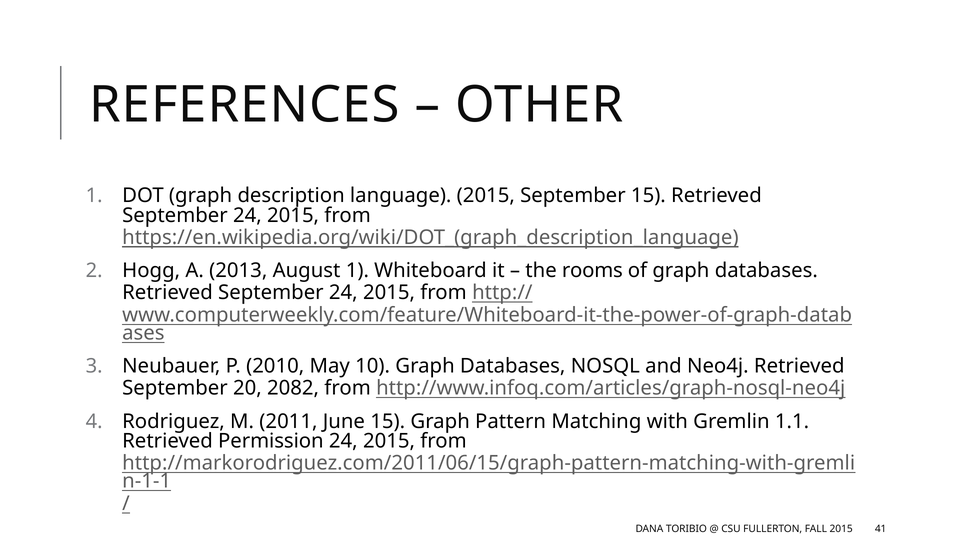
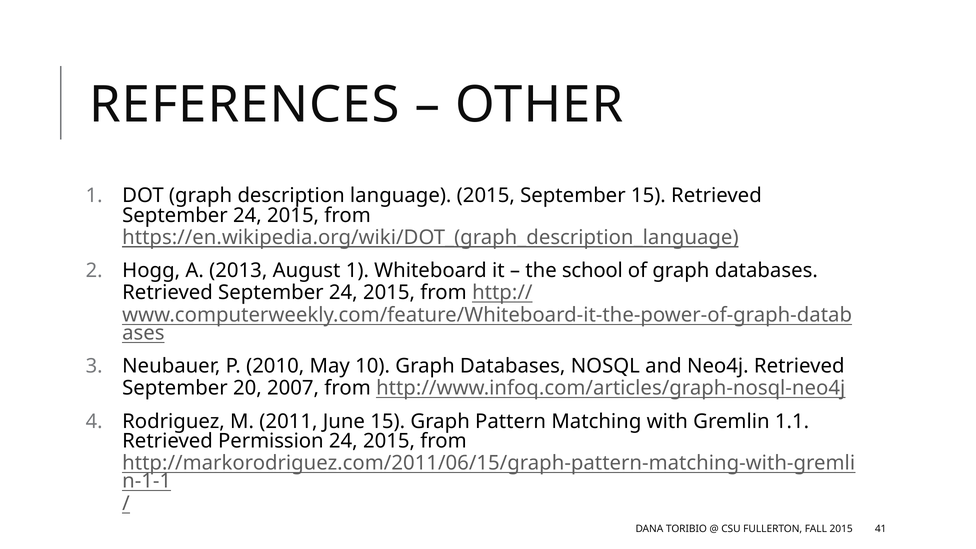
rooms: rooms -> school
2082: 2082 -> 2007
